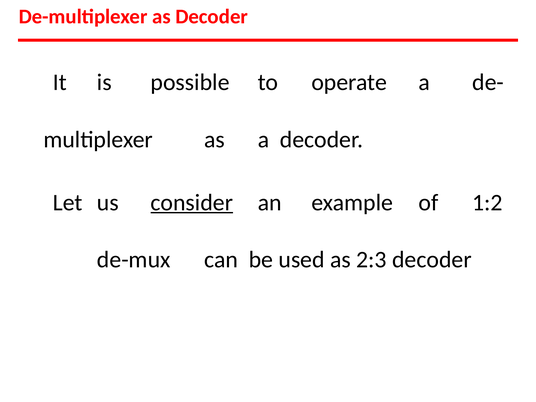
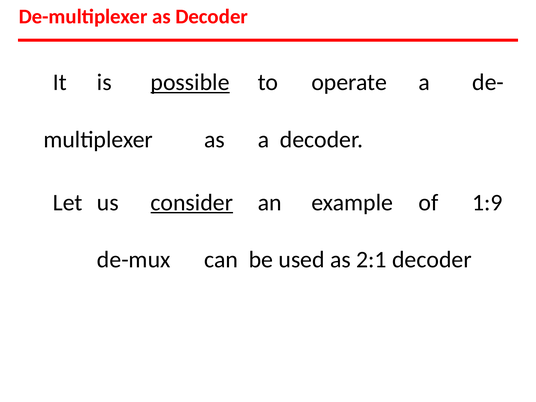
possible underline: none -> present
1:2: 1:2 -> 1:9
2:3: 2:3 -> 2:1
